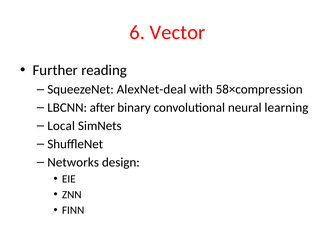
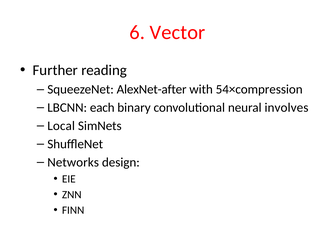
AlexNet-deal: AlexNet-deal -> AlexNet-after
58×compression: 58×compression -> 54×compression
after: after -> each
learning: learning -> involves
